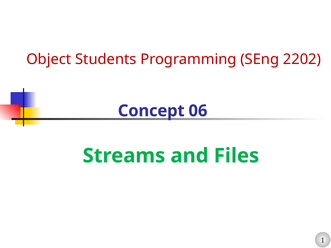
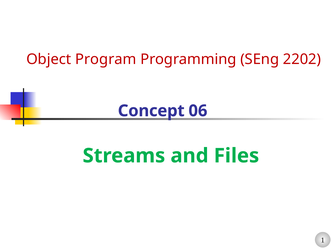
Students: Students -> Program
